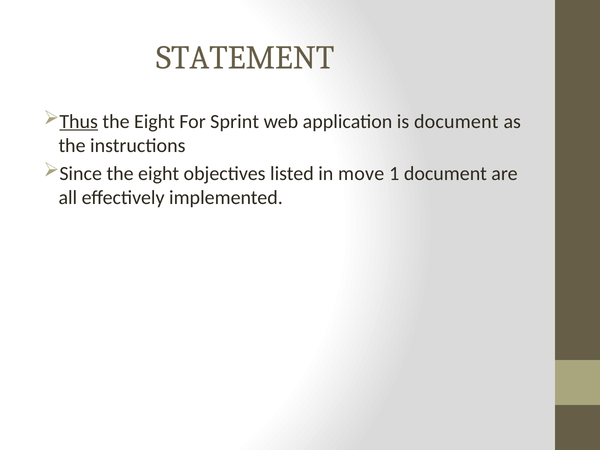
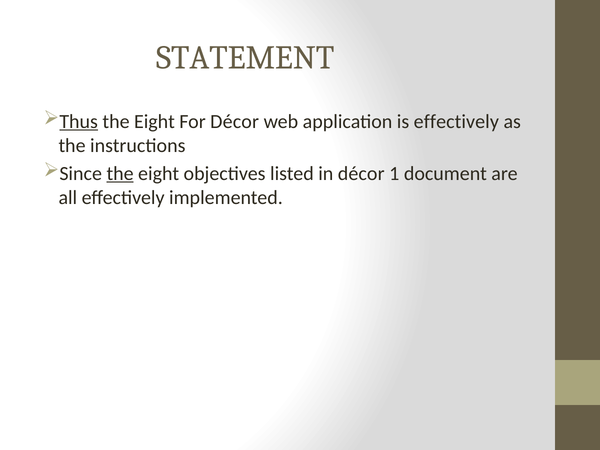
For Sprint: Sprint -> Décor
is document: document -> effectively
the at (120, 173) underline: none -> present
in move: move -> décor
